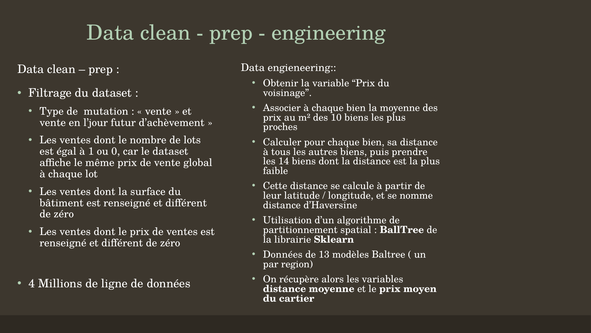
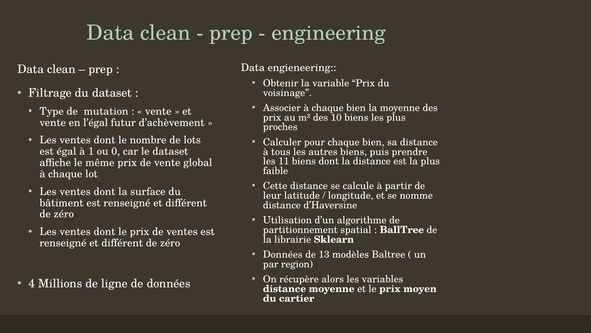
l’jour: l’jour -> l’égal
14: 14 -> 11
